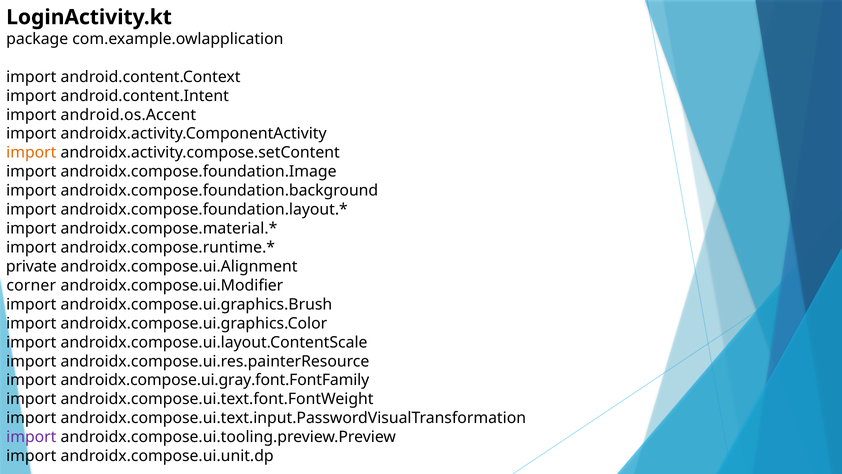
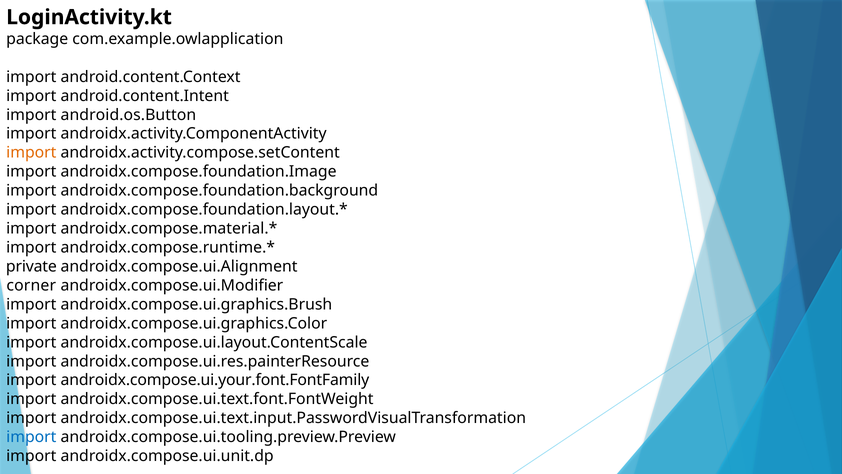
android.os.Accent: android.os.Accent -> android.os.Button
androidx.compose.ui.gray.font.FontFamily: androidx.compose.ui.gray.font.FontFamily -> androidx.compose.ui.your.font.FontFamily
import at (31, 437) colour: purple -> blue
